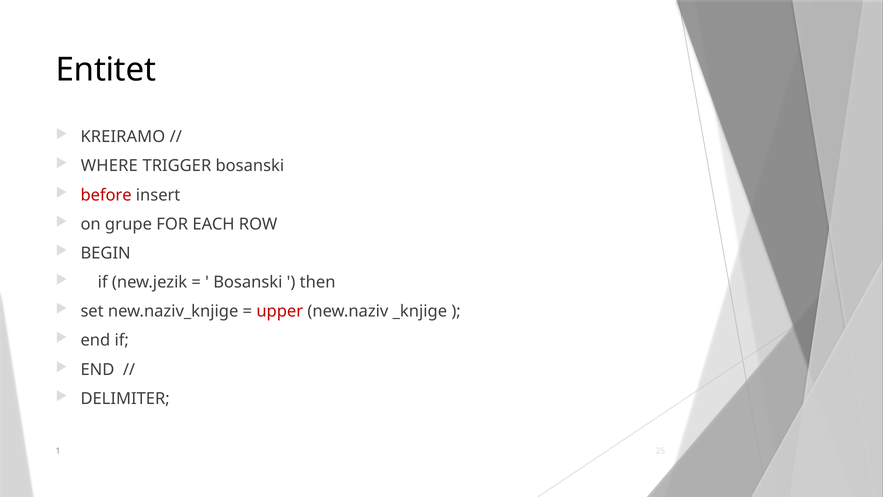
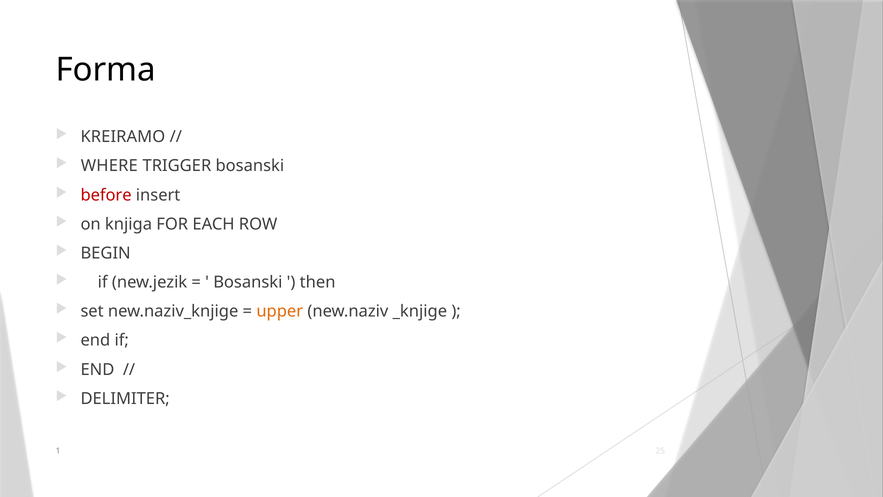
Entitet: Entitet -> Forma
grupe: grupe -> knjiga
upper colour: red -> orange
